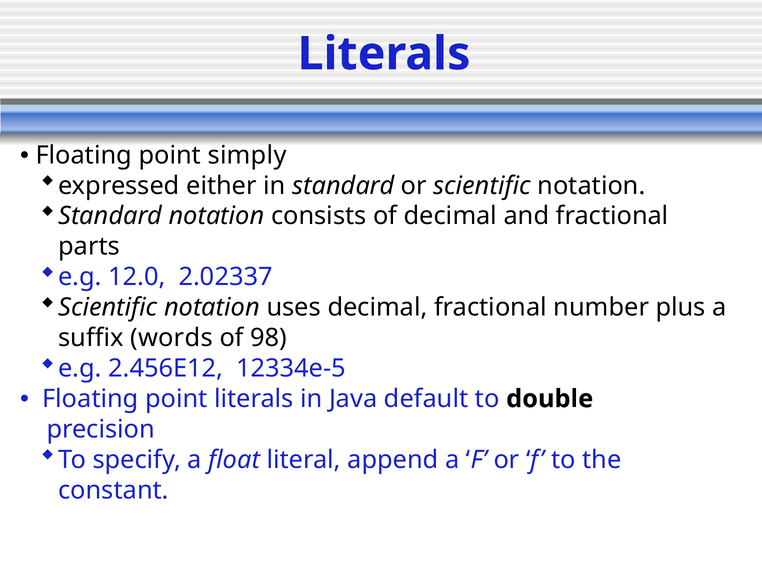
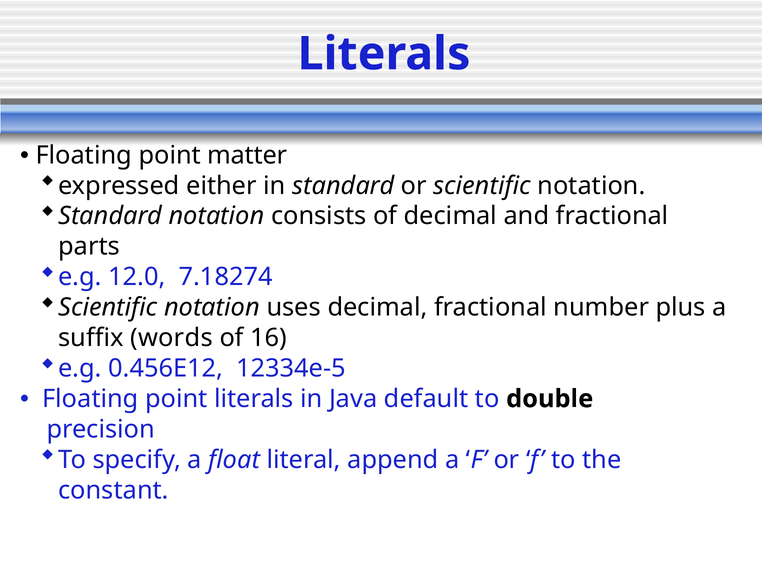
simply: simply -> matter
2.02337: 2.02337 -> 7.18274
98: 98 -> 16
2.456E12: 2.456E12 -> 0.456E12
